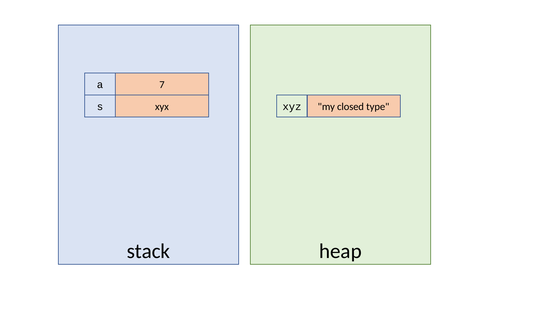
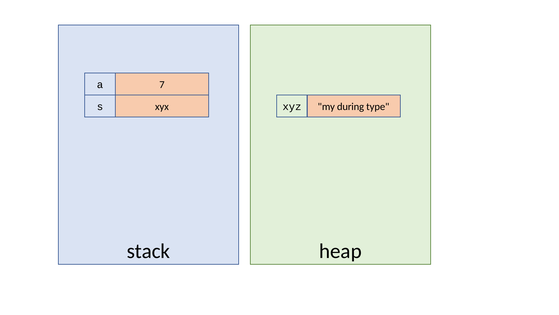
closed: closed -> during
